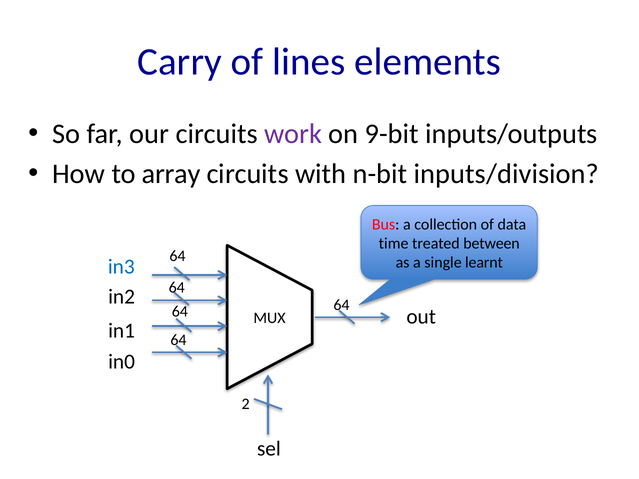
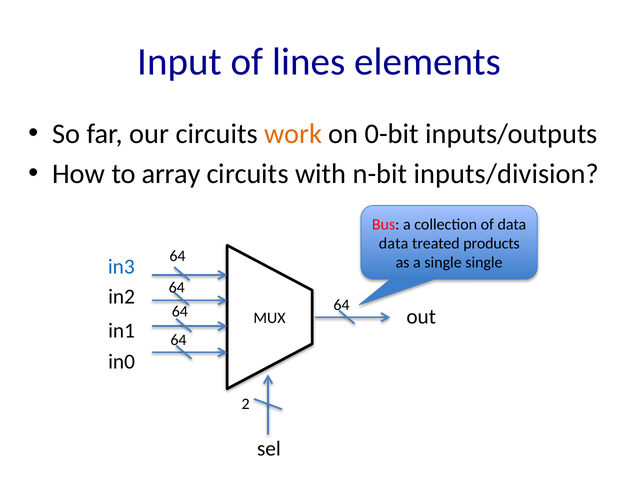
Carry: Carry -> Input
work colour: purple -> orange
9-bit: 9-bit -> 0-bit
time at (394, 244): time -> data
between: between -> products
single learnt: learnt -> single
